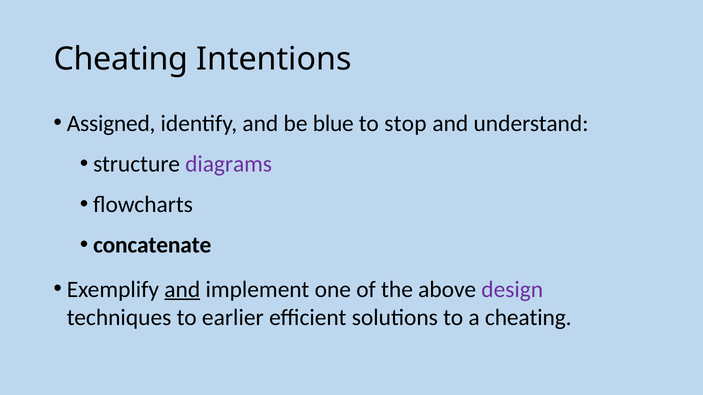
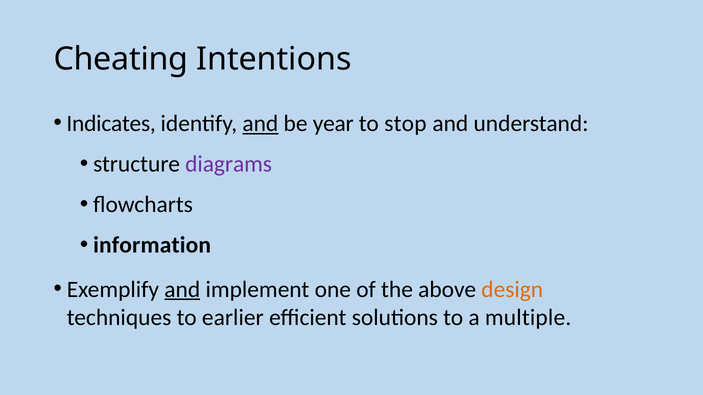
Assigned: Assigned -> Indicates
and at (260, 124) underline: none -> present
blue: blue -> year
concatenate: concatenate -> information
design colour: purple -> orange
a cheating: cheating -> multiple
